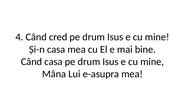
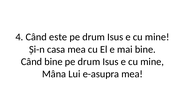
cred: cred -> este
Când casa: casa -> bine
